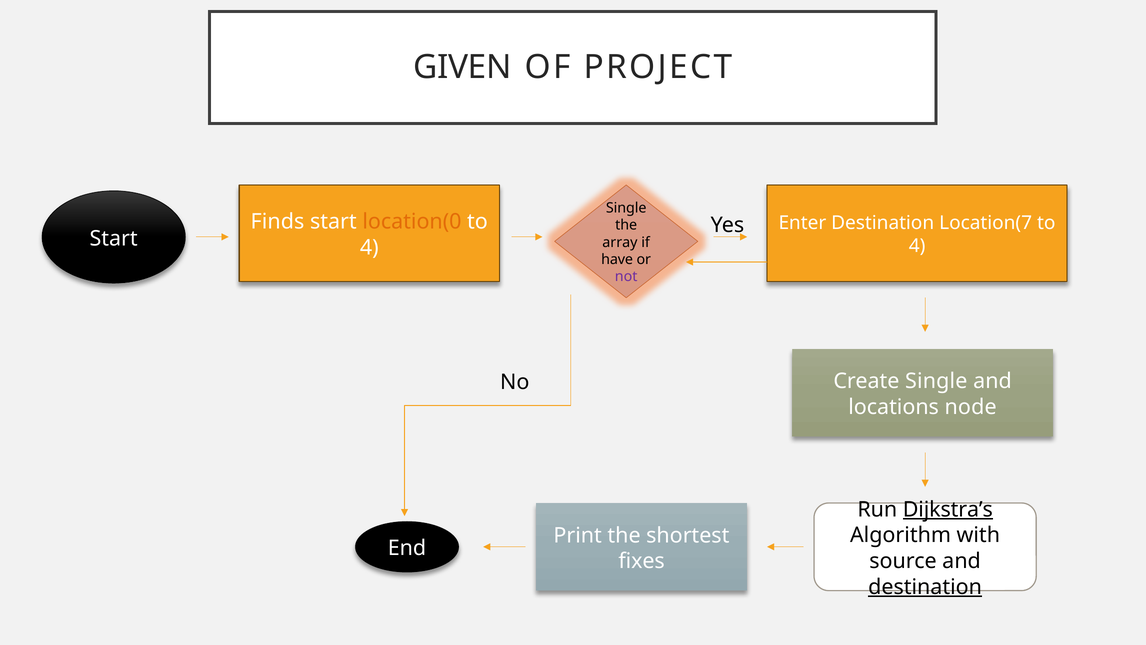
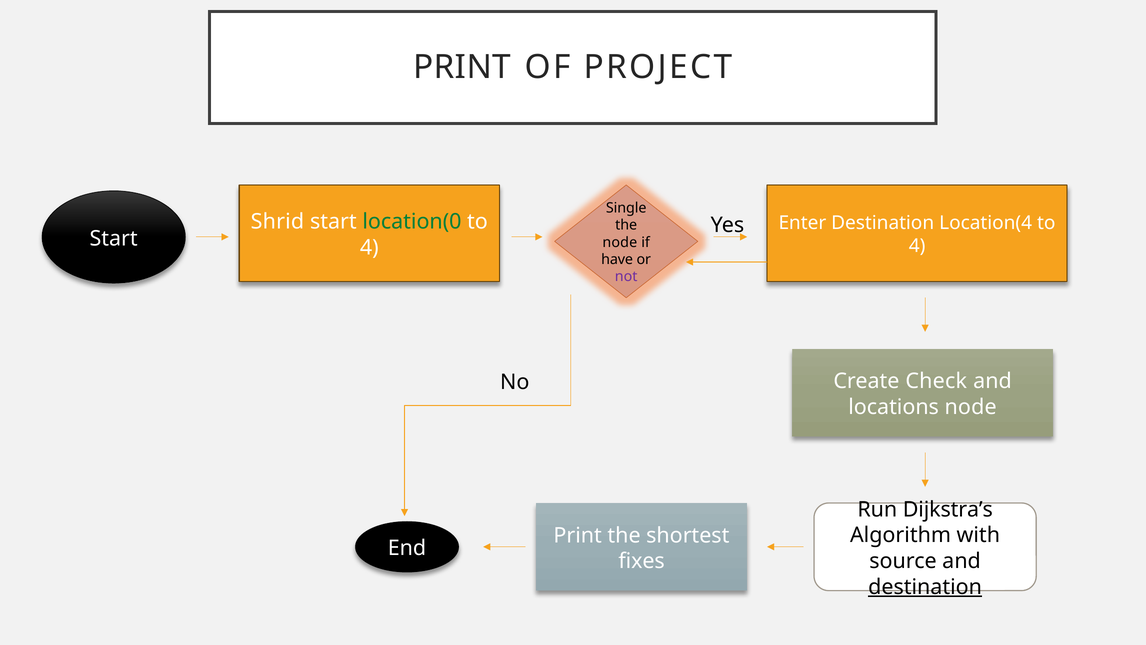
GIVEN at (462, 67): GIVEN -> PRINT
Finds: Finds -> Shrid
location(0 colour: orange -> green
Location(7: Location(7 -> Location(4
array at (620, 242): array -> node
Create Single: Single -> Check
Dijkstra’s underline: present -> none
